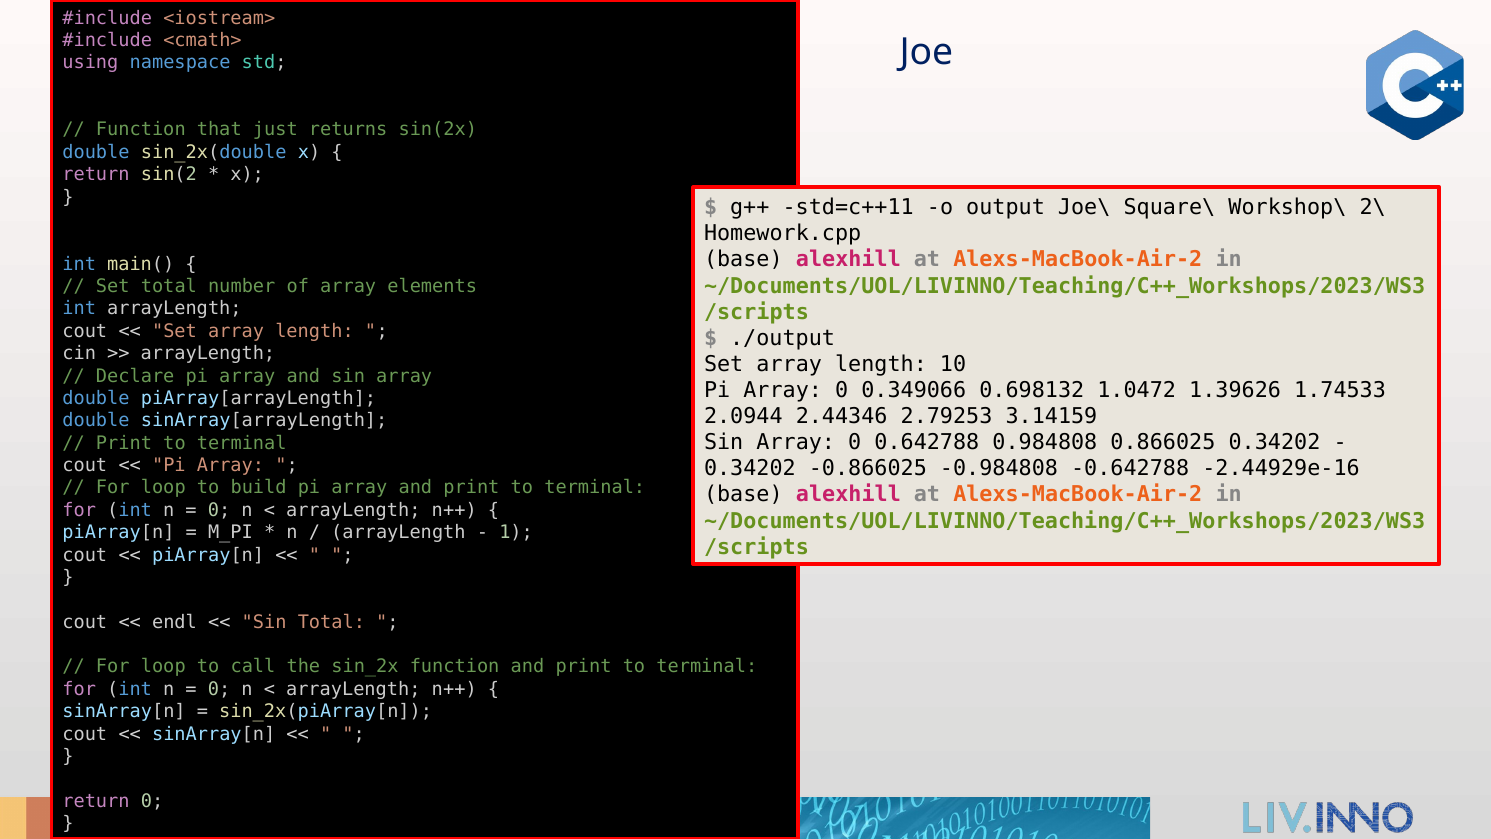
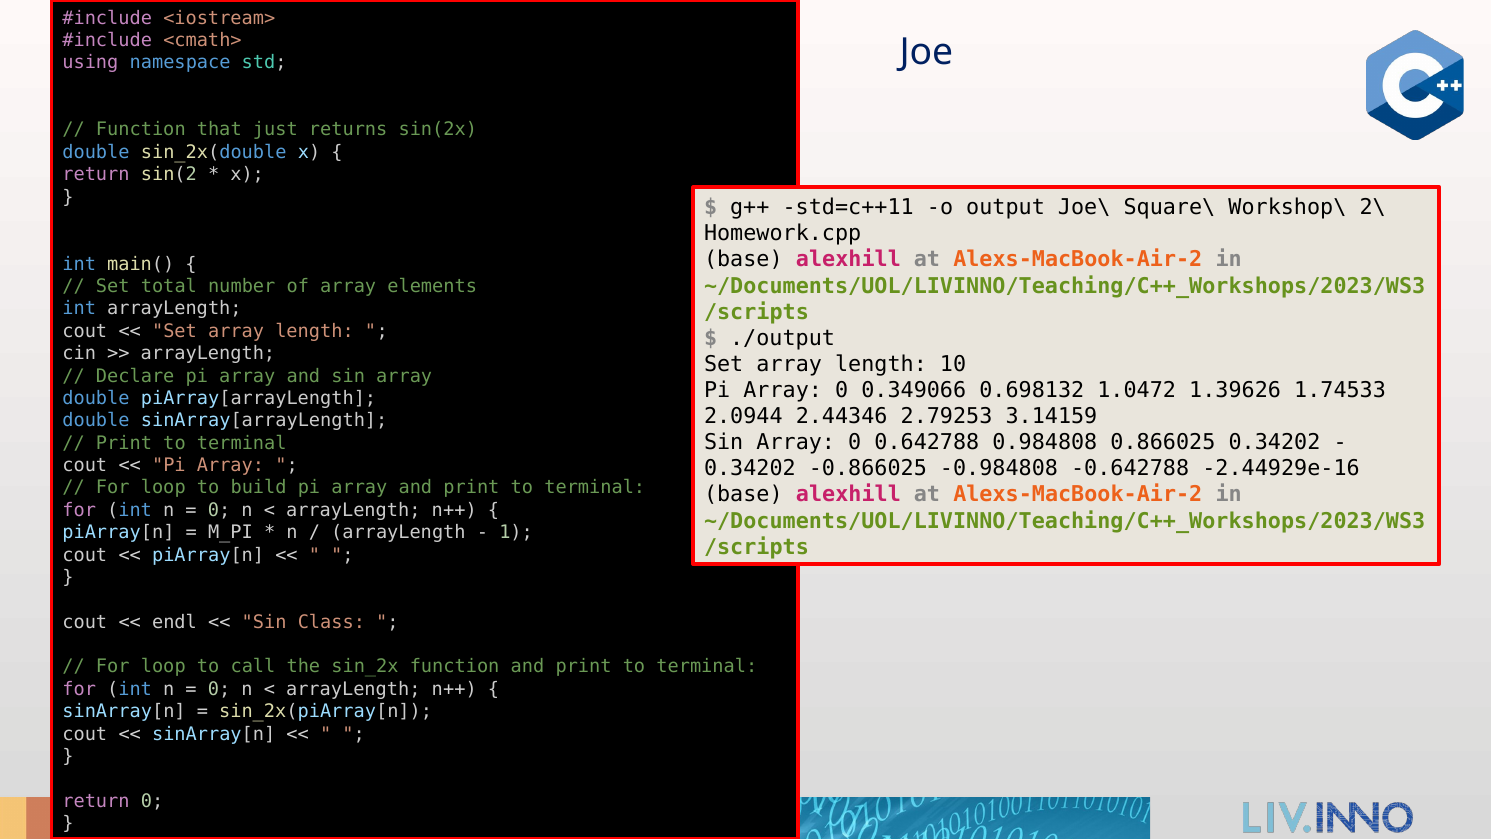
Sin Total: Total -> Class
